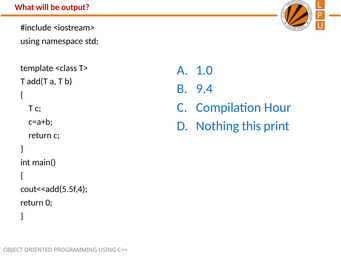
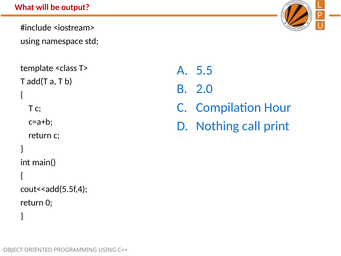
1.0: 1.0 -> 5.5
9.4: 9.4 -> 2.0
this: this -> call
